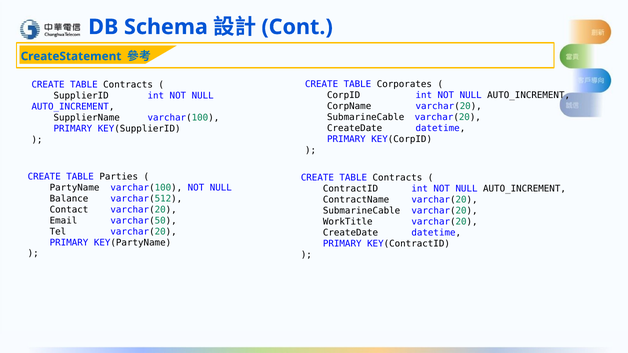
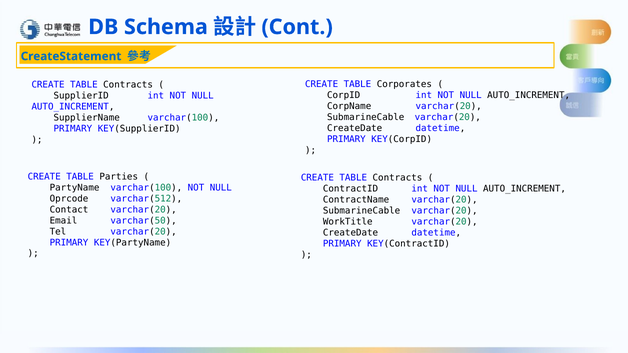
Balance: Balance -> Oprcode
